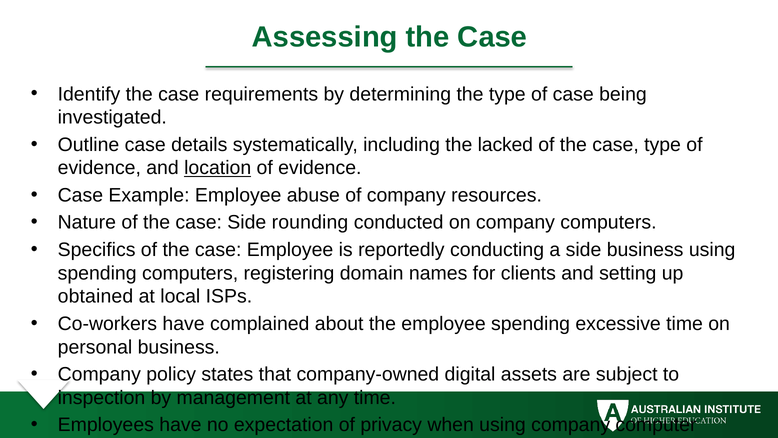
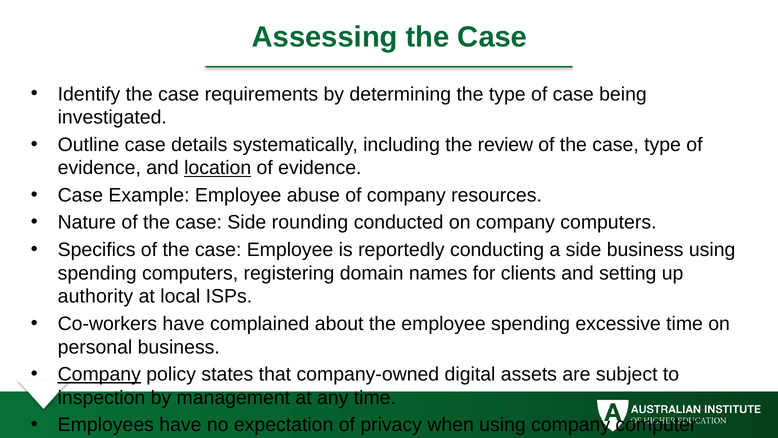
lacked: lacked -> review
obtained: obtained -> authority
Company at (99, 374) underline: none -> present
